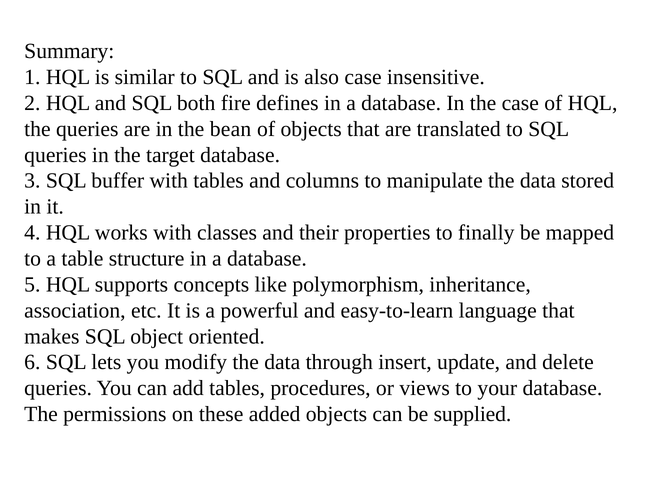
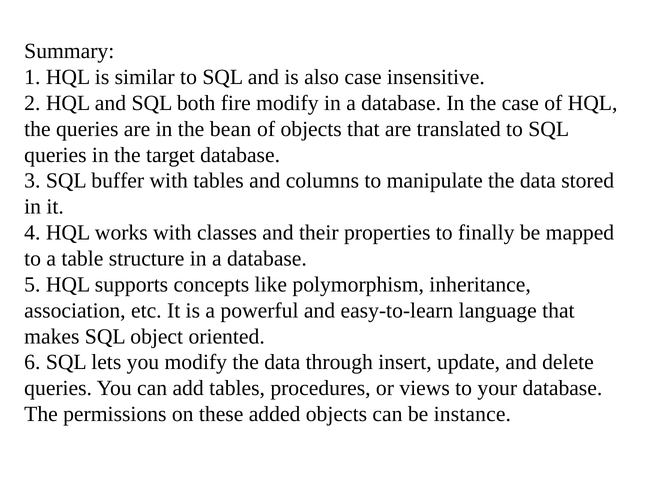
fire defines: defines -> modify
supplied: supplied -> instance
